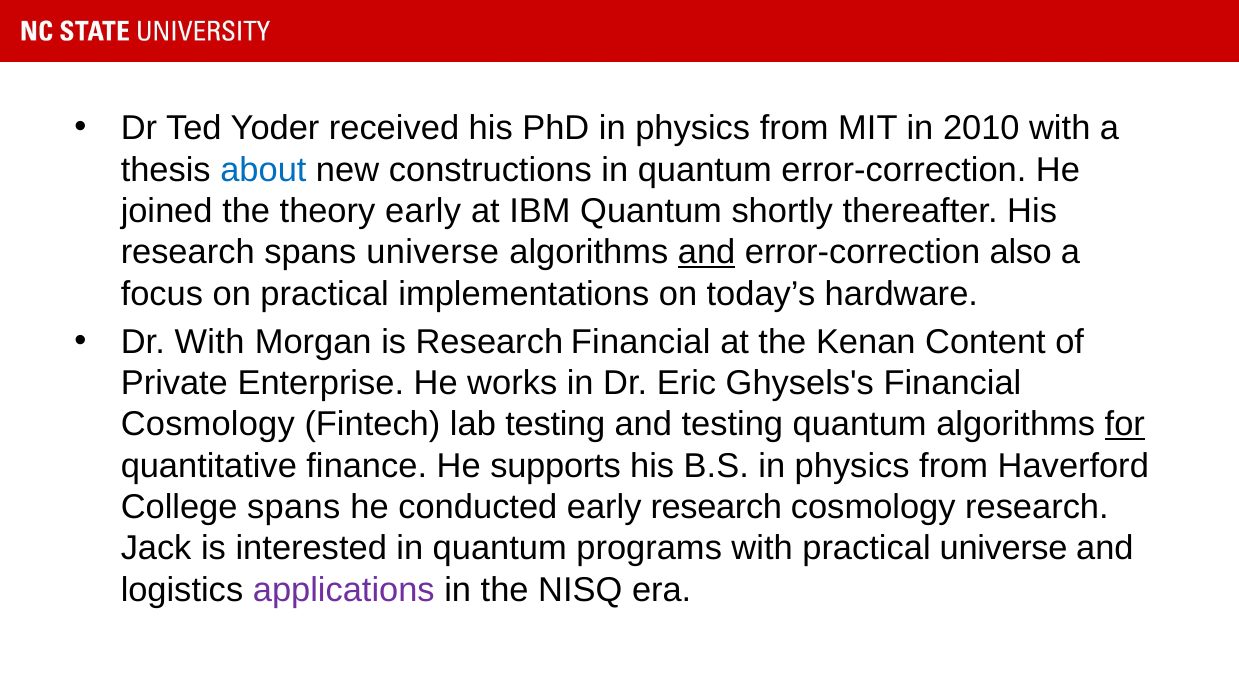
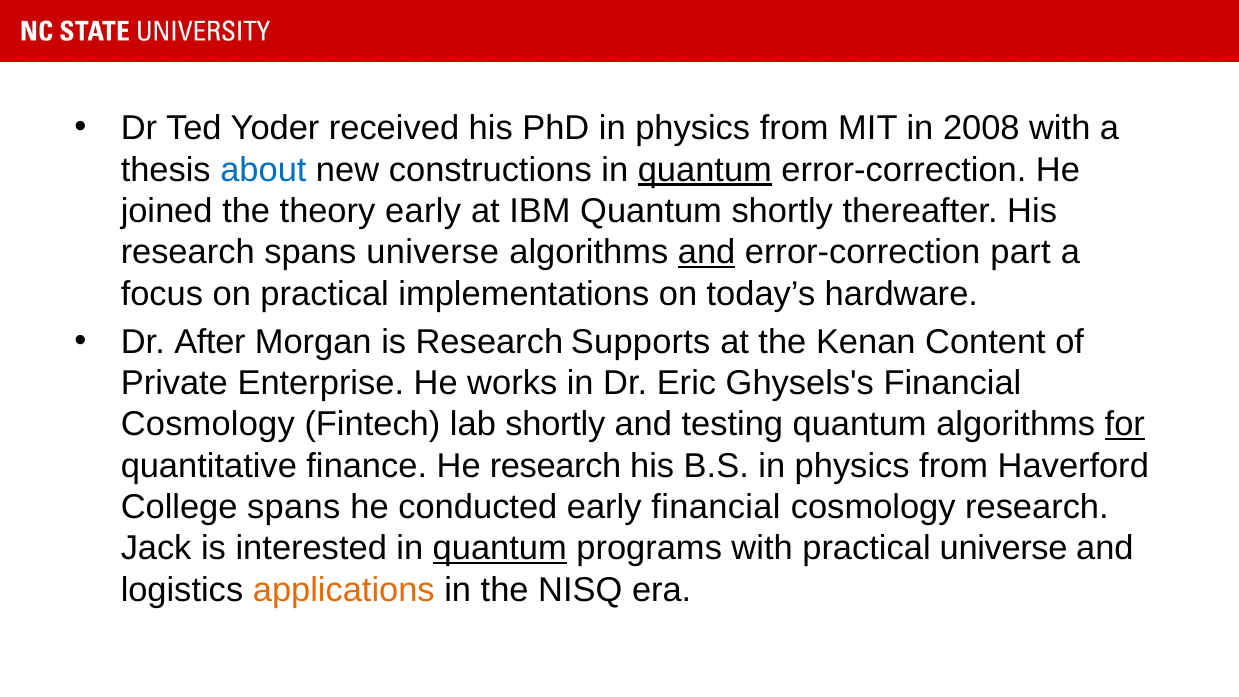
2010: 2010 -> 2008
quantum at (705, 170) underline: none -> present
also: also -> part
Dr With: With -> After
Research Financial: Financial -> Supports
lab testing: testing -> shortly
He supports: supports -> research
early research: research -> financial
quantum at (500, 548) underline: none -> present
applications colour: purple -> orange
